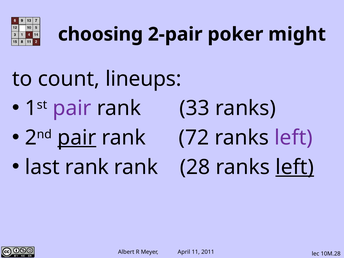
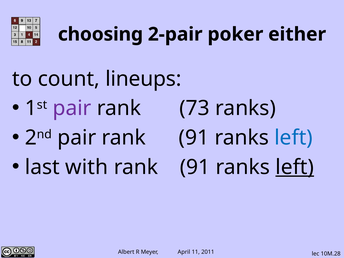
might: might -> either
33: 33 -> 73
pair at (77, 138) underline: present -> none
72 at (194, 138): 72 -> 91
left at (293, 138) colour: purple -> blue
last rank: rank -> with
28 at (195, 167): 28 -> 91
